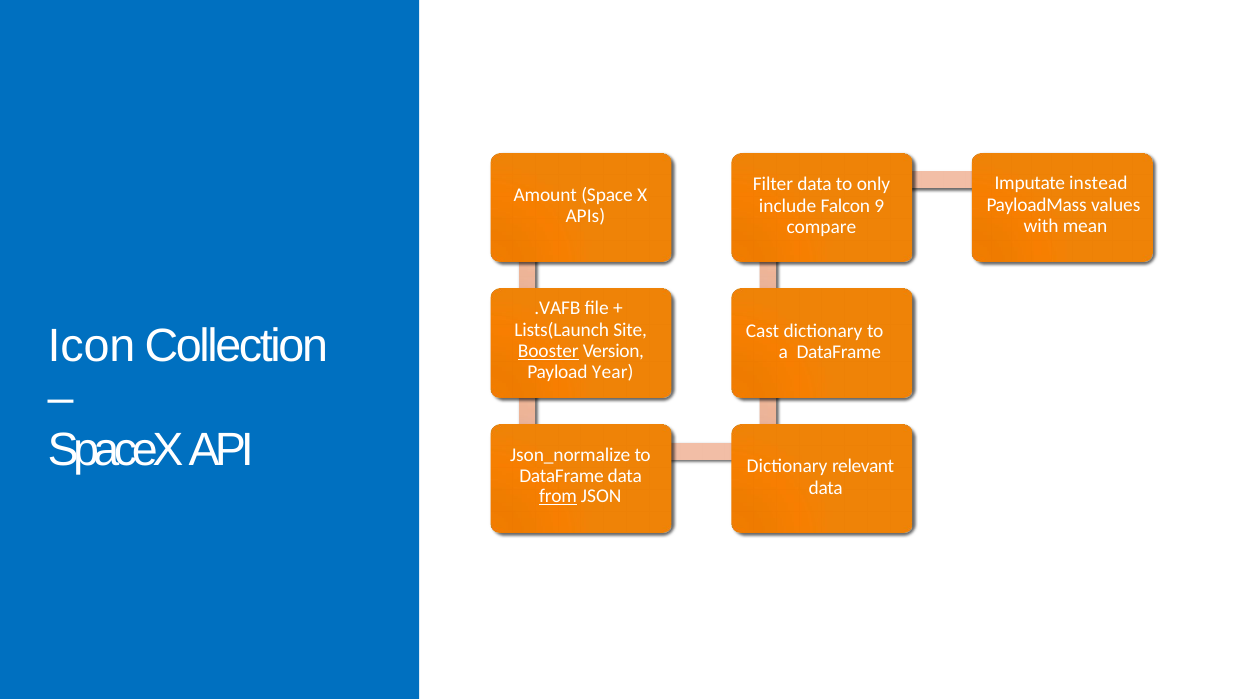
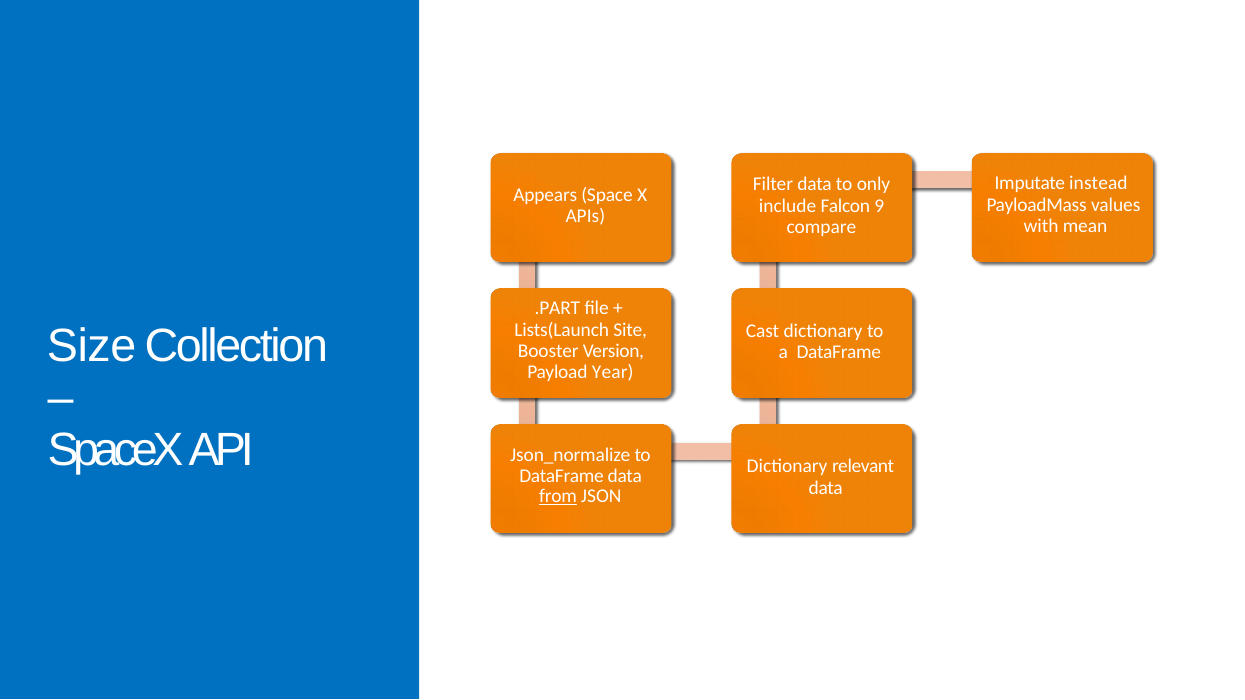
Amount: Amount -> Appears
.VAFB: .VAFB -> .PART
Icon: Icon -> Size
Booster underline: present -> none
